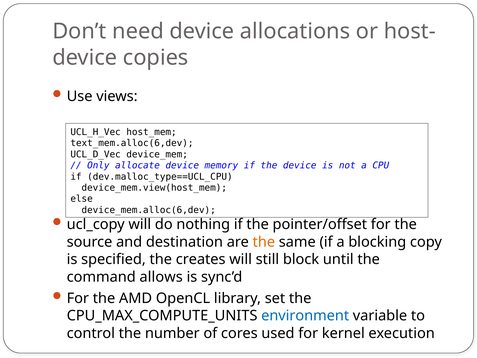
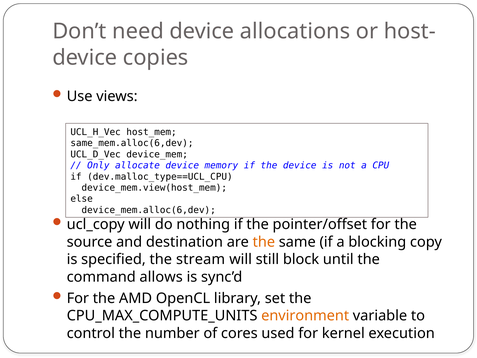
text_mem.alloc(6,dev: text_mem.alloc(6,dev -> same_mem.alloc(6,dev
creates: creates -> stream
environment colour: blue -> orange
